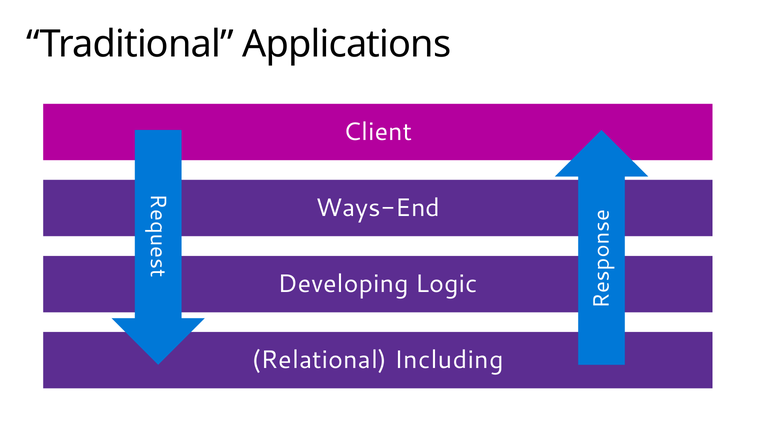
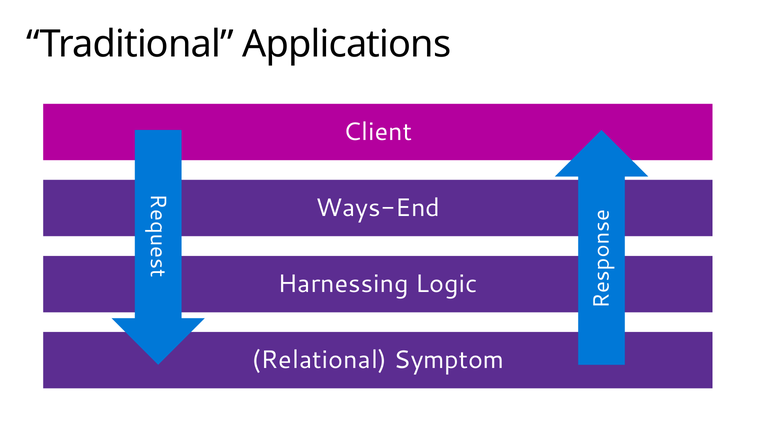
Developing: Developing -> Harnessing
Including: Including -> Symptom
